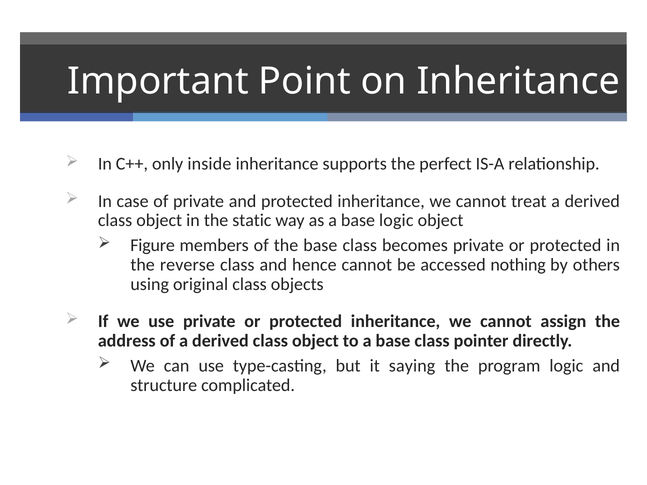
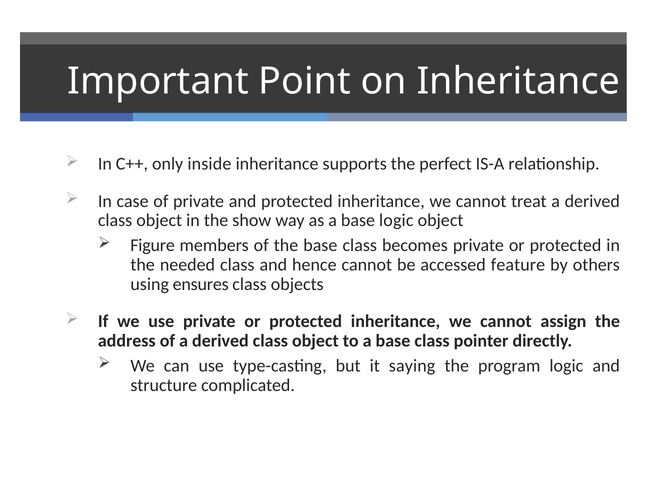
static: static -> show
reverse: reverse -> needed
nothing: nothing -> feature
original: original -> ensures
